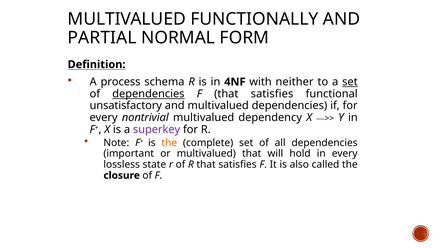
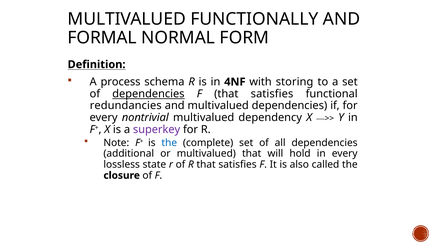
PARTIAL: PARTIAL -> FORMAL
neither: neither -> storing
set at (350, 82) underline: present -> none
unsatisfactory: unsatisfactory -> redundancies
the at (169, 143) colour: orange -> blue
important: important -> additional
